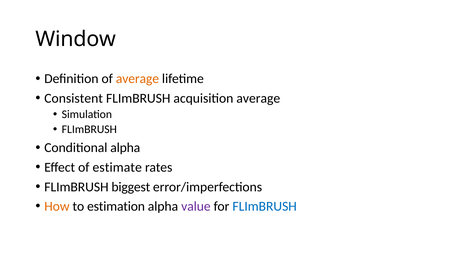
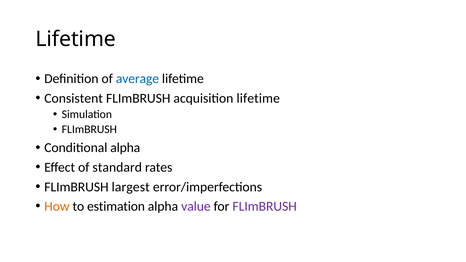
Window at (76, 39): Window -> Lifetime
average at (137, 79) colour: orange -> blue
acquisition average: average -> lifetime
estimate: estimate -> standard
biggest: biggest -> largest
FLImBRUSH at (265, 206) colour: blue -> purple
